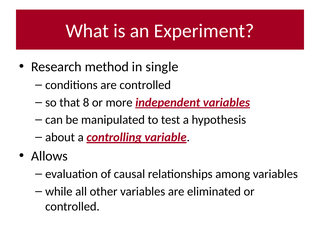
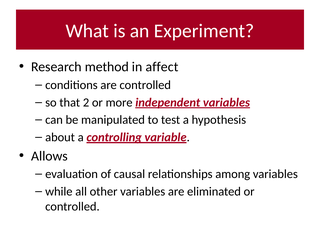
single: single -> affect
8: 8 -> 2
